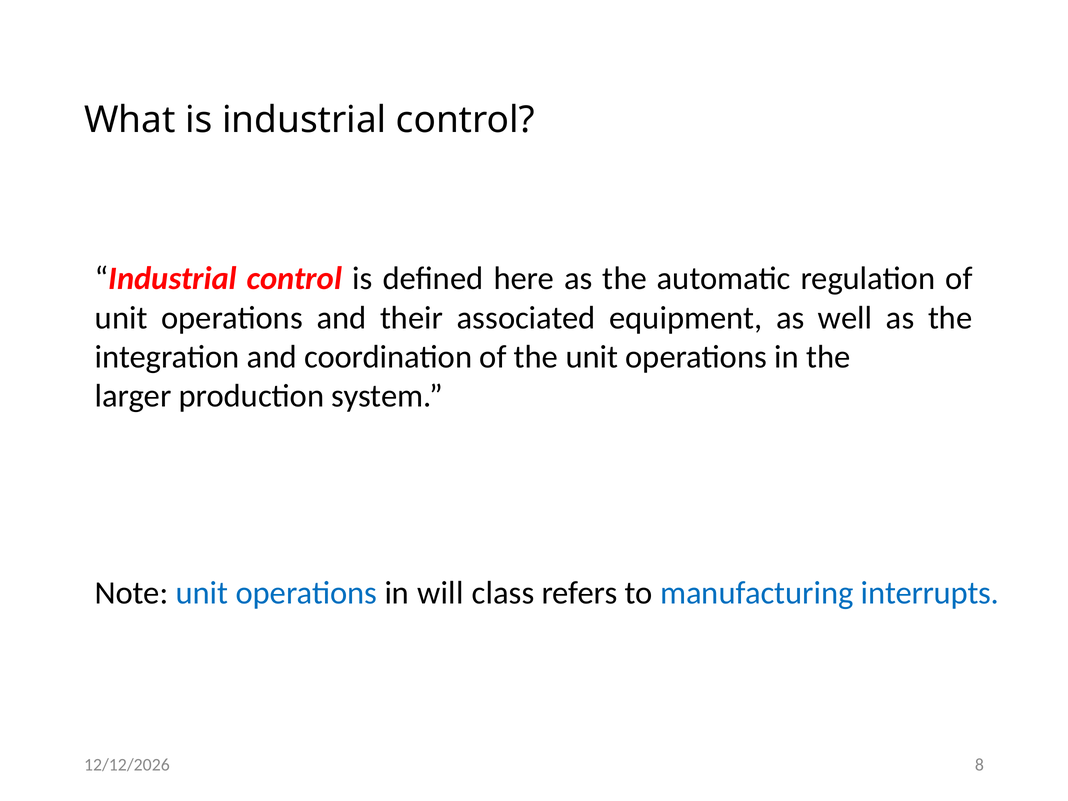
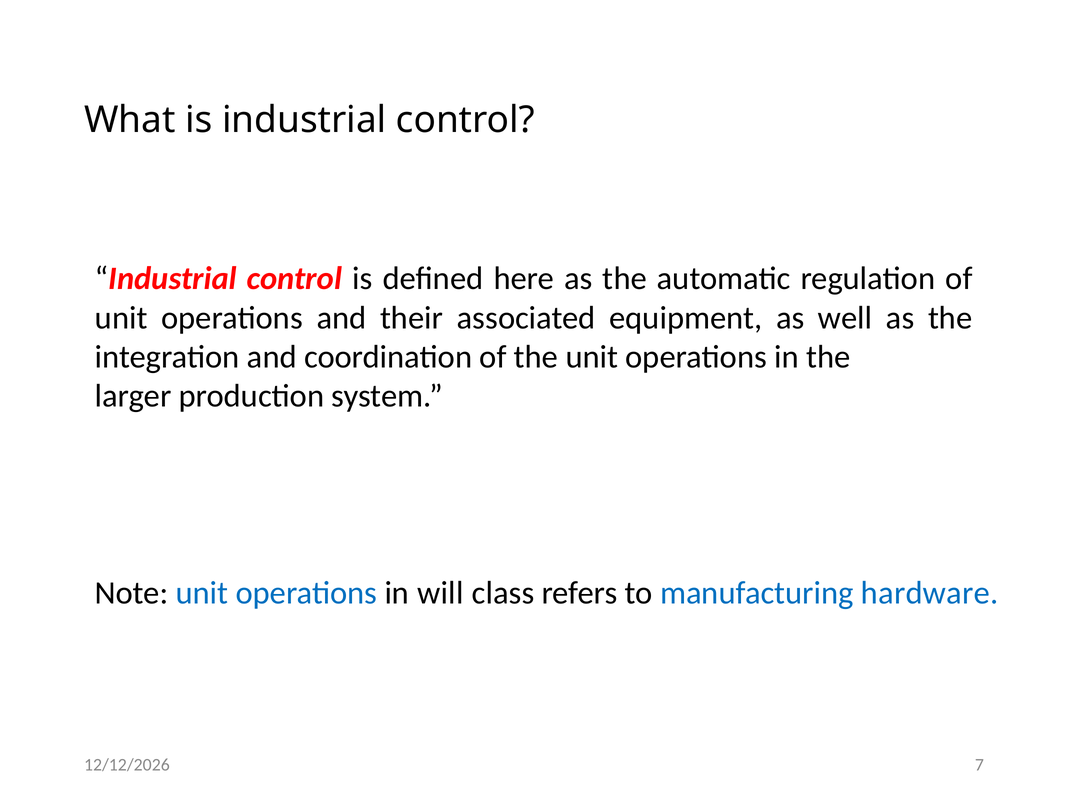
interrupts: interrupts -> hardware
8: 8 -> 7
